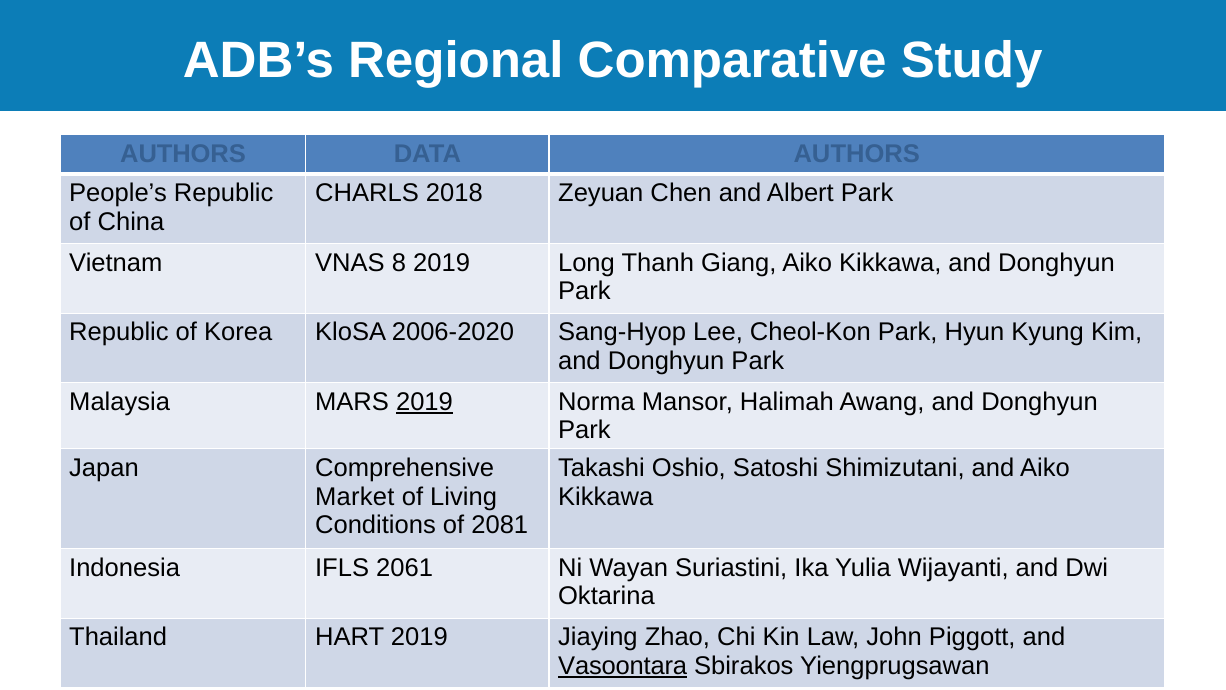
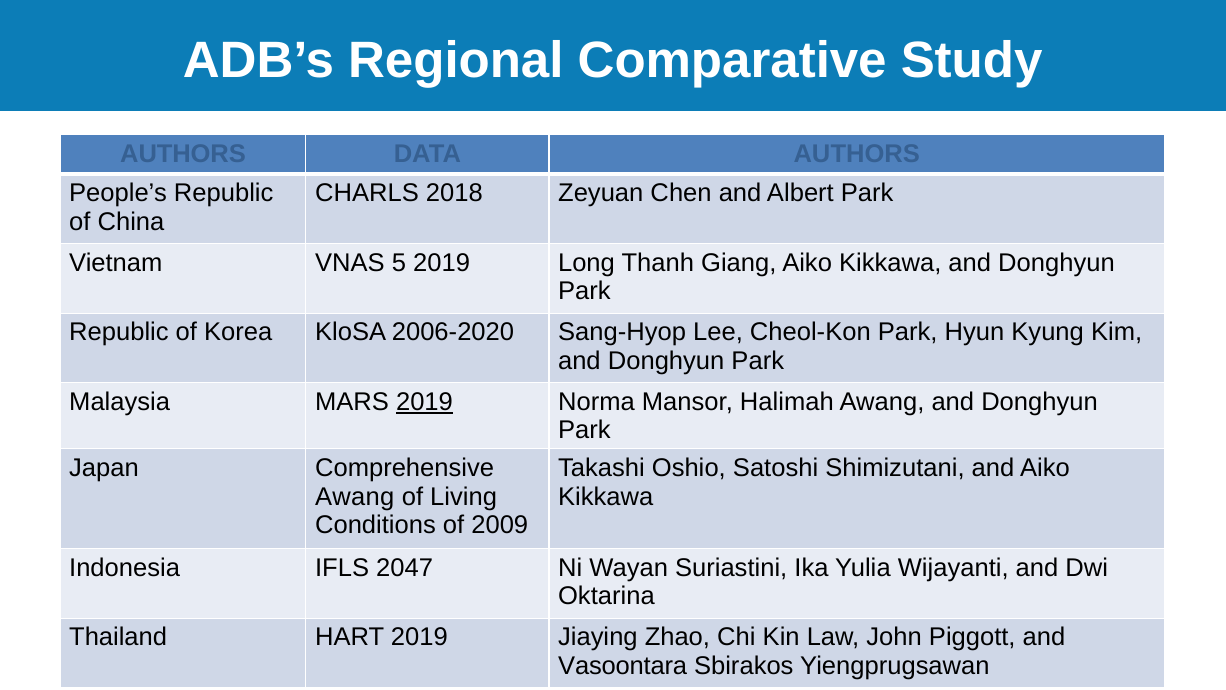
VNAS 8: 8 -> 5
Market at (355, 496): Market -> Awang
2081: 2081 -> 2009
2061: 2061 -> 2047
Vasoontara underline: present -> none
